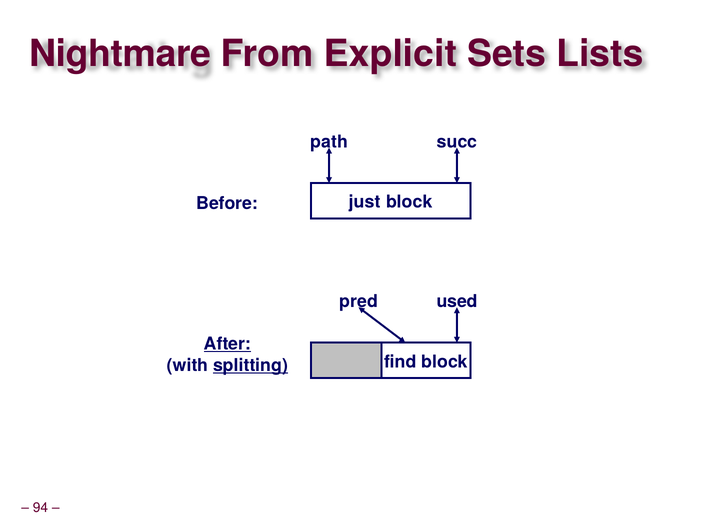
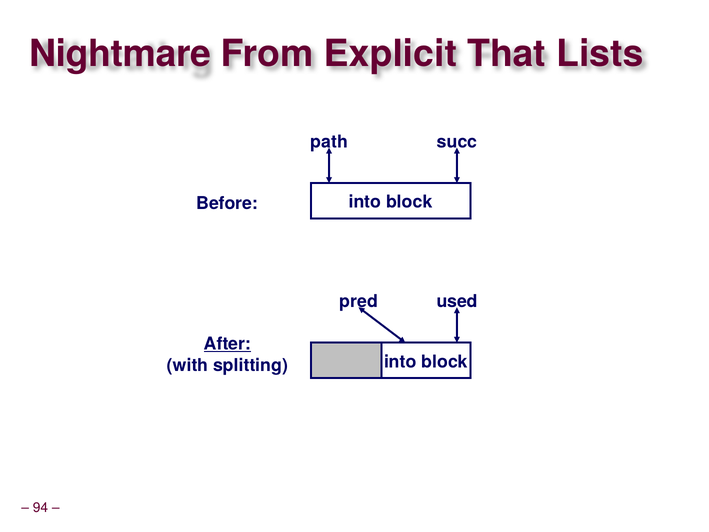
Sets: Sets -> That
just at (365, 202): just -> into
find at (400, 361): find -> into
splitting underline: present -> none
